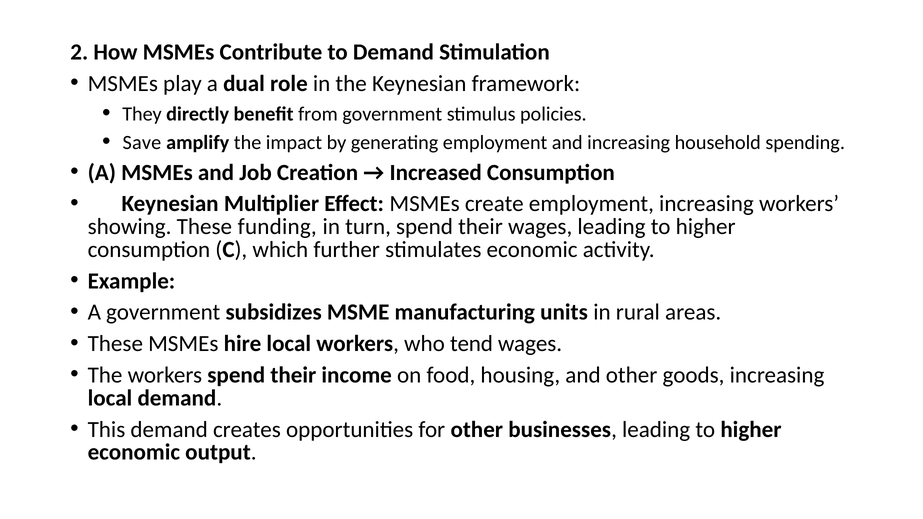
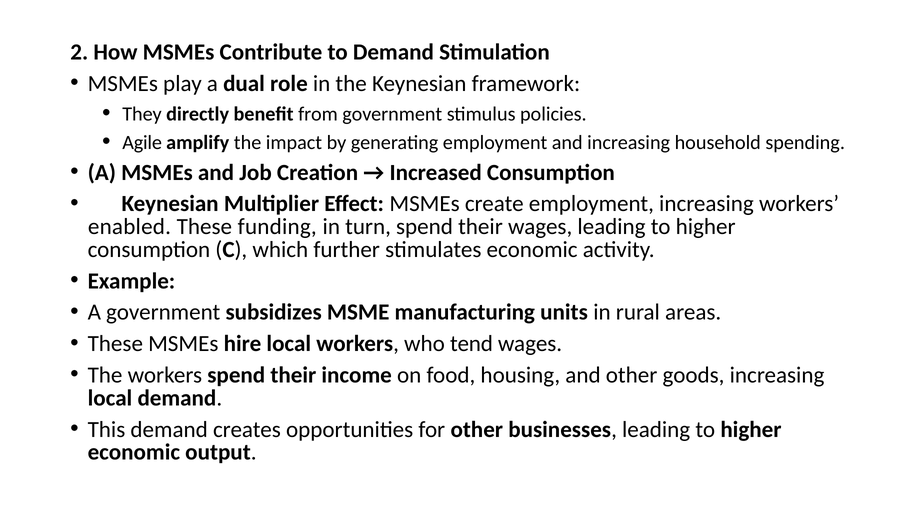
Save: Save -> Agile
showing: showing -> enabled
